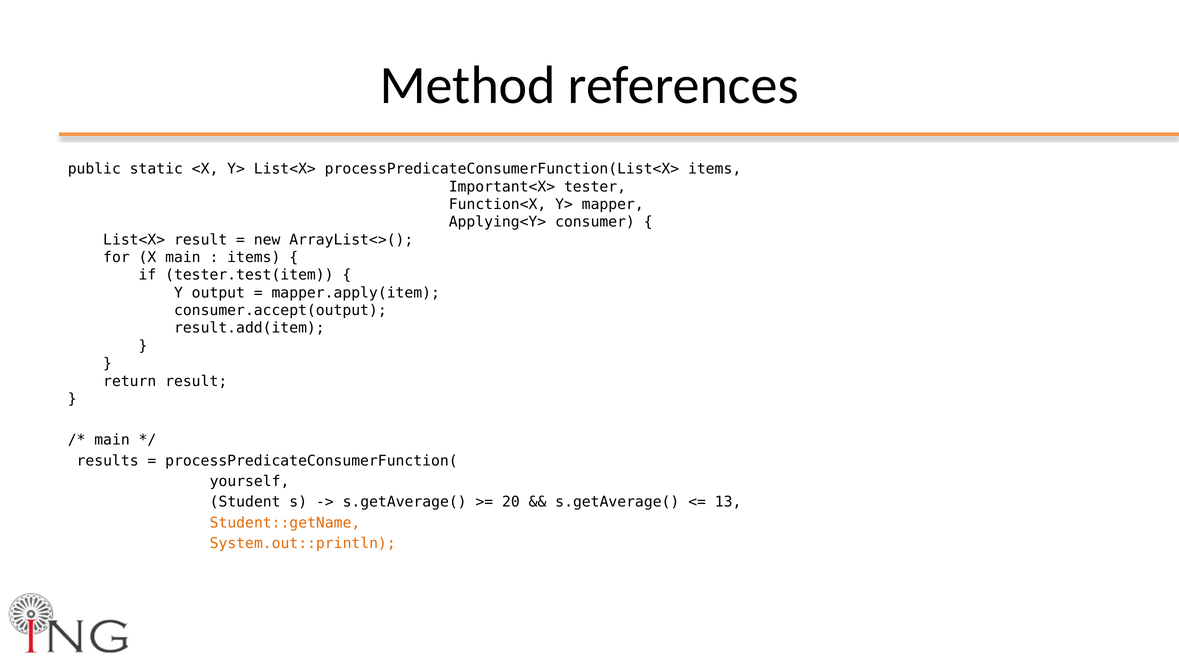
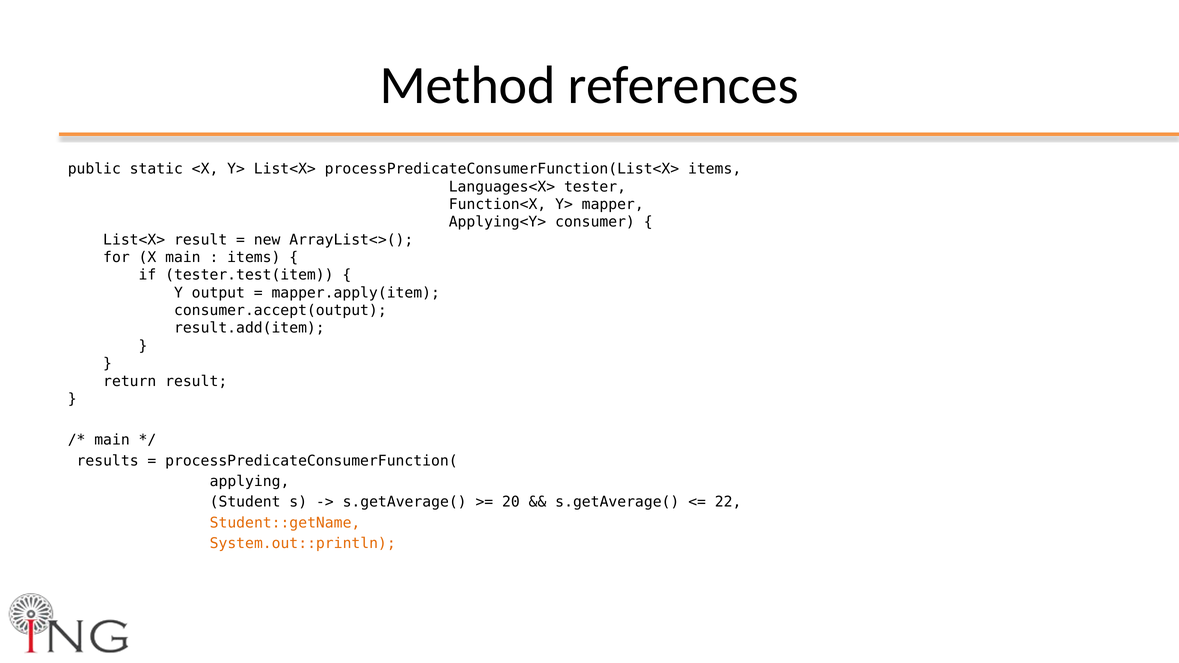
Important<X>: Important<X> -> Languages<X>
yourself: yourself -> applying
13: 13 -> 22
